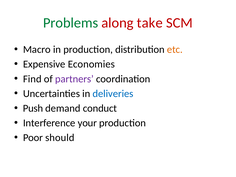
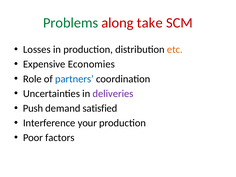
Macro: Macro -> Losses
Find: Find -> Role
partners colour: purple -> blue
deliveries colour: blue -> purple
conduct: conduct -> satisfied
should: should -> factors
